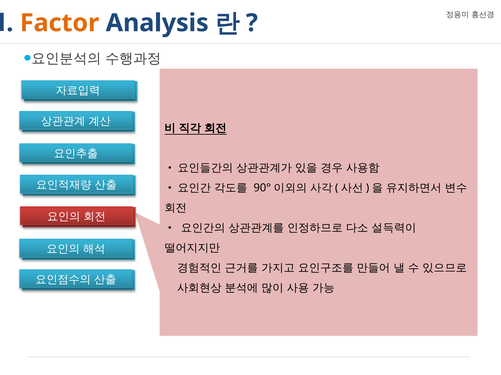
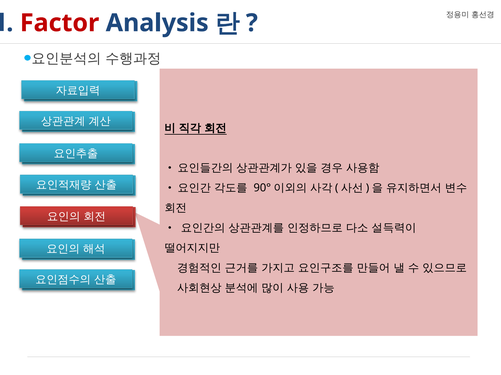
Factor colour: orange -> red
